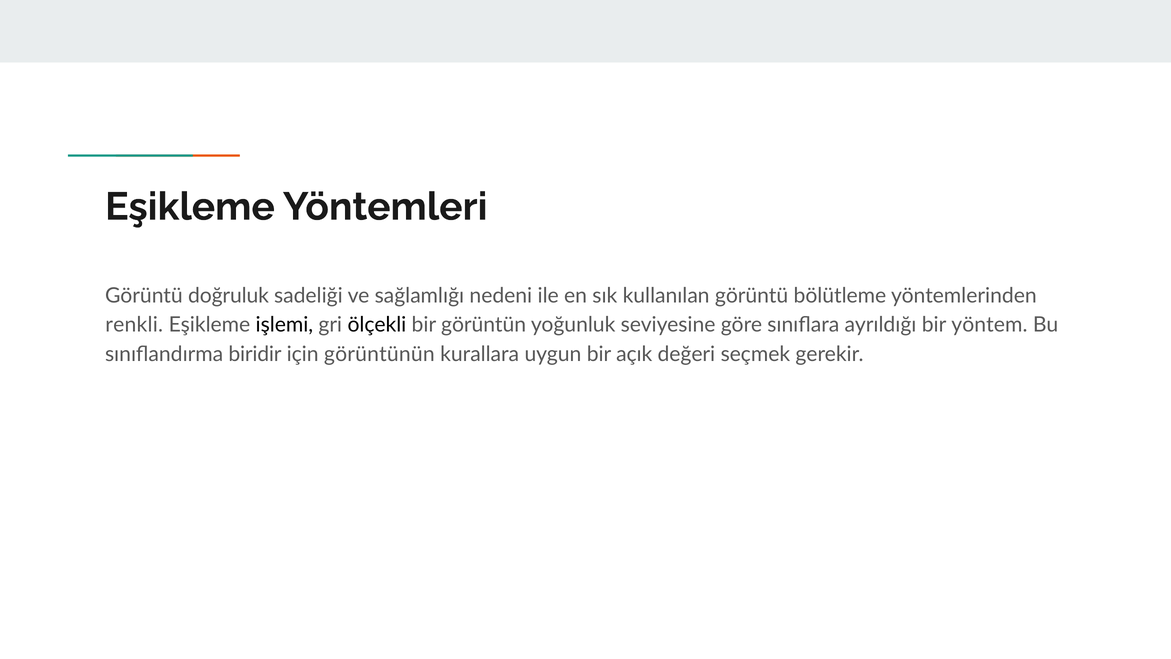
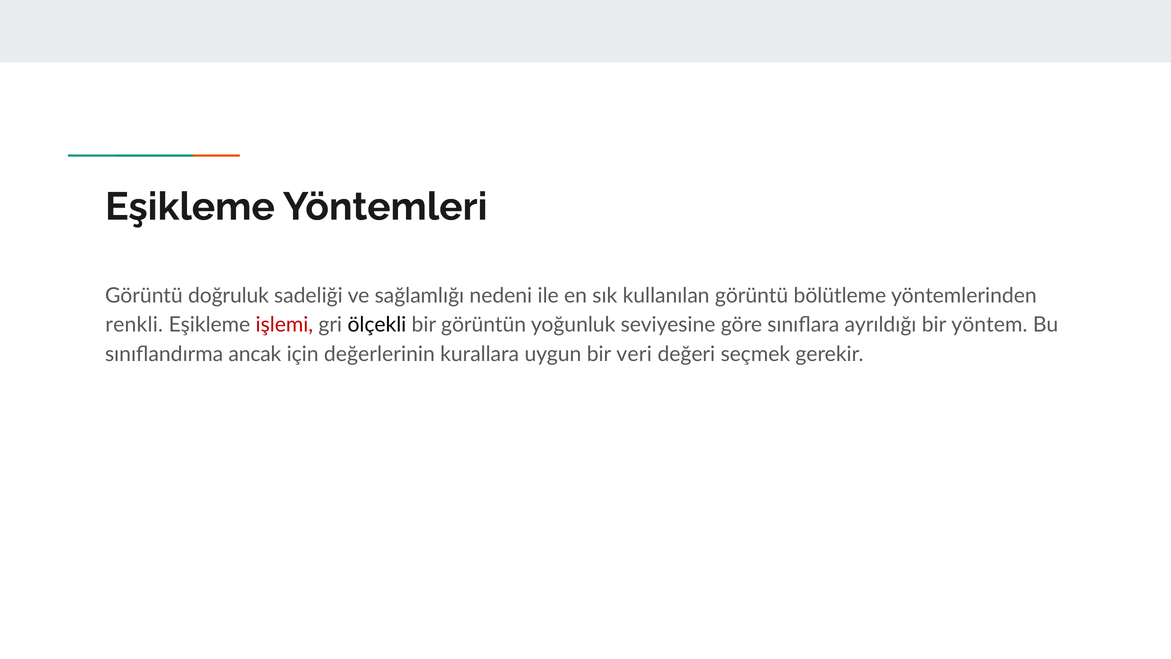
işlemi colour: black -> red
biridir: biridir -> ancak
görüntünün: görüntünün -> değerlerinin
açık: açık -> veri
